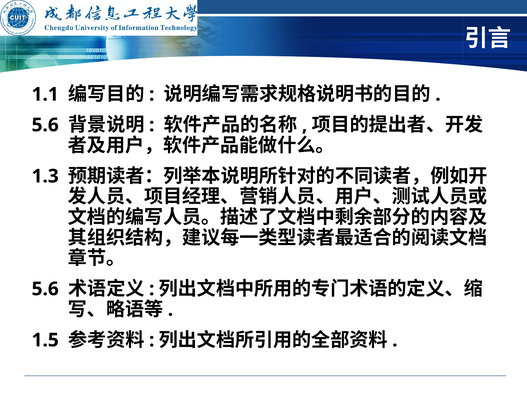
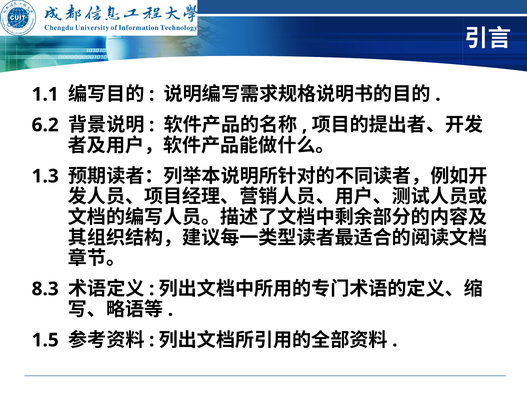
5.6 at (45, 125): 5.6 -> 6.2
5.6 at (45, 289): 5.6 -> 8.3
